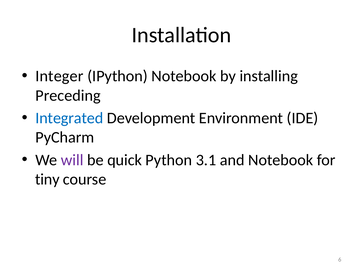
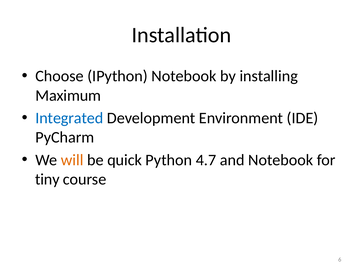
Integer: Integer -> Choose
Preceding: Preceding -> Maximum
will colour: purple -> orange
3.1: 3.1 -> 4.7
